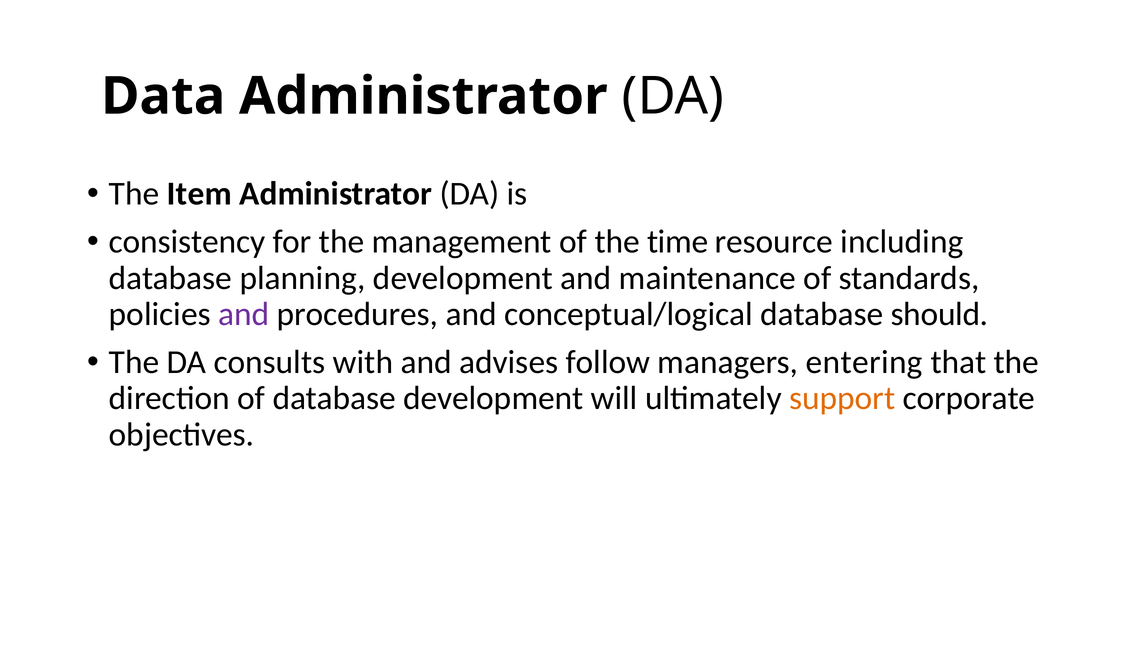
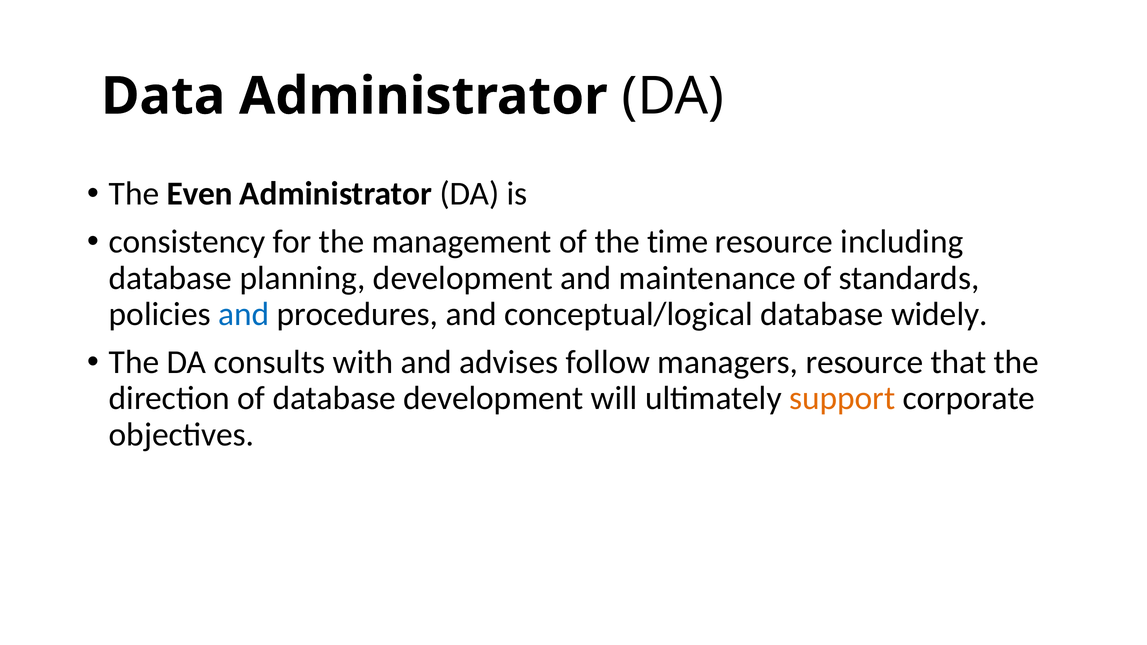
Item: Item -> Even
and at (244, 314) colour: purple -> blue
should: should -> widely
managers entering: entering -> resource
